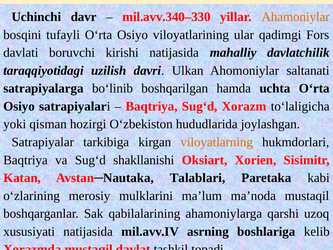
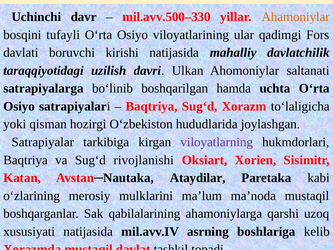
mil.avv.340–330: mil.avv.340–330 -> mil.avv.500–330
viloyatlarning colour: orange -> purple
shakllanishi: shakllanishi -> rivojlanishi
Talablari: Talablari -> Ataydilar
